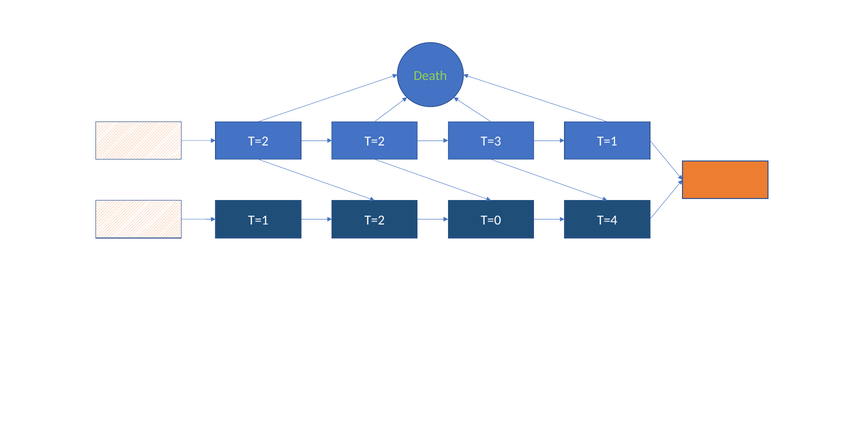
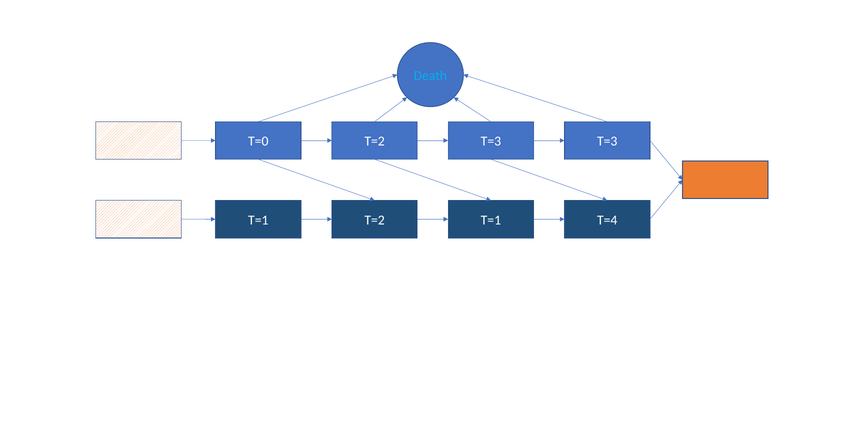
Death colour: light green -> light blue
T=2 at (258, 141): T=2 -> T=0
T=3 T=1: T=1 -> T=3
T=2 T=0: T=0 -> T=1
